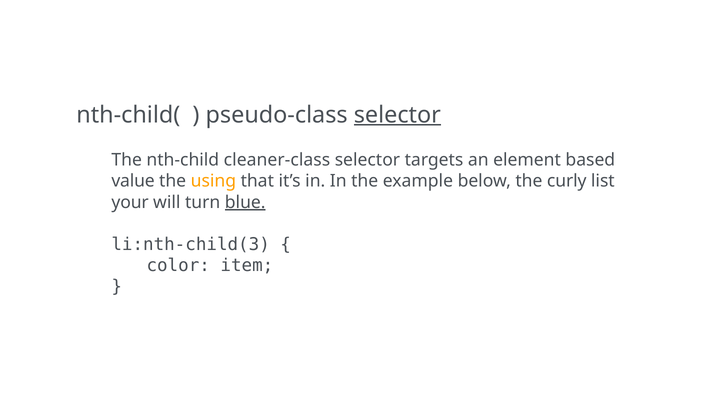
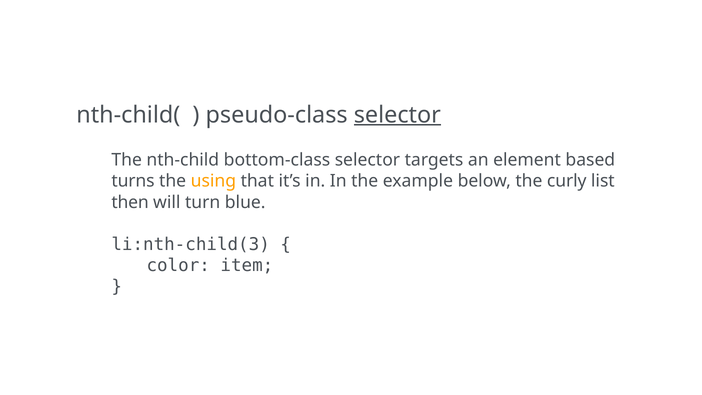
cleaner-class: cleaner-class -> bottom-class
value: value -> turns
your: your -> then
blue underline: present -> none
